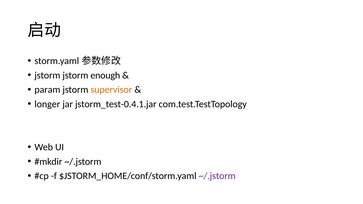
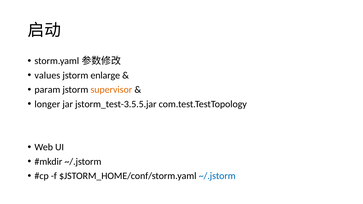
jstorm at (47, 75): jstorm -> values
enough: enough -> enlarge
jstorm_test-0.4.1.jar: jstorm_test-0.4.1.jar -> jstorm_test-3.5.5.jar
~/.jstorm at (217, 176) colour: purple -> blue
